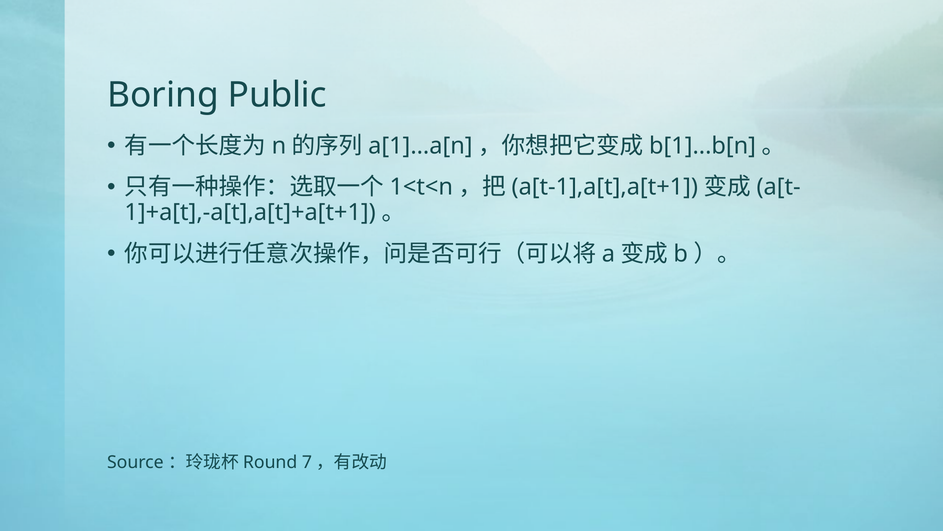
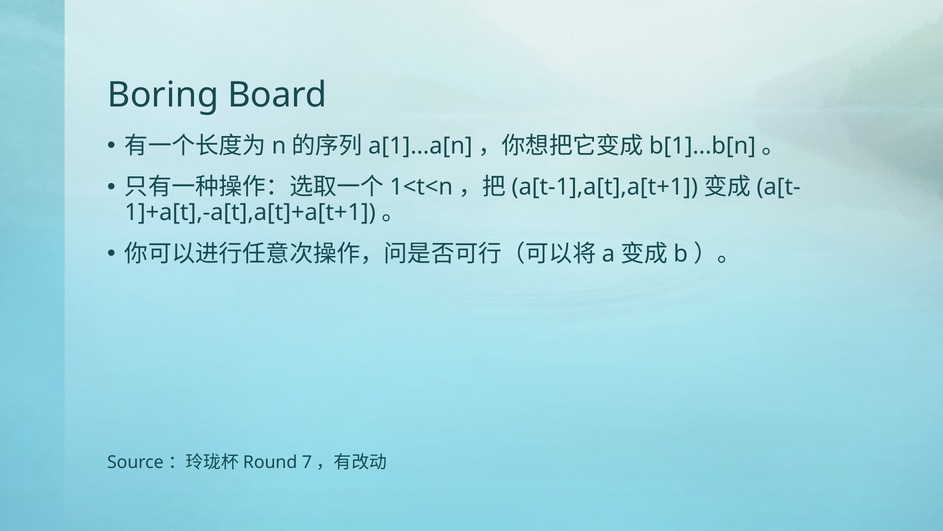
Public: Public -> Board
